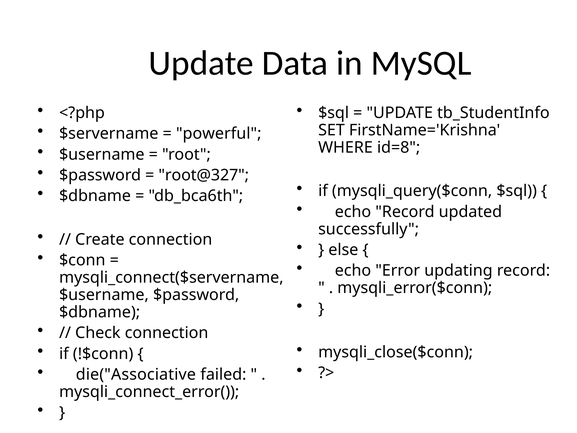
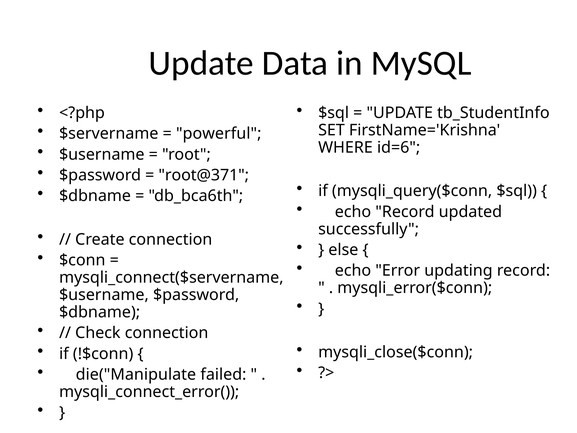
id=8: id=8 -> id=6
root@327: root@327 -> root@371
die("Associative: die("Associative -> die("Manipulate
